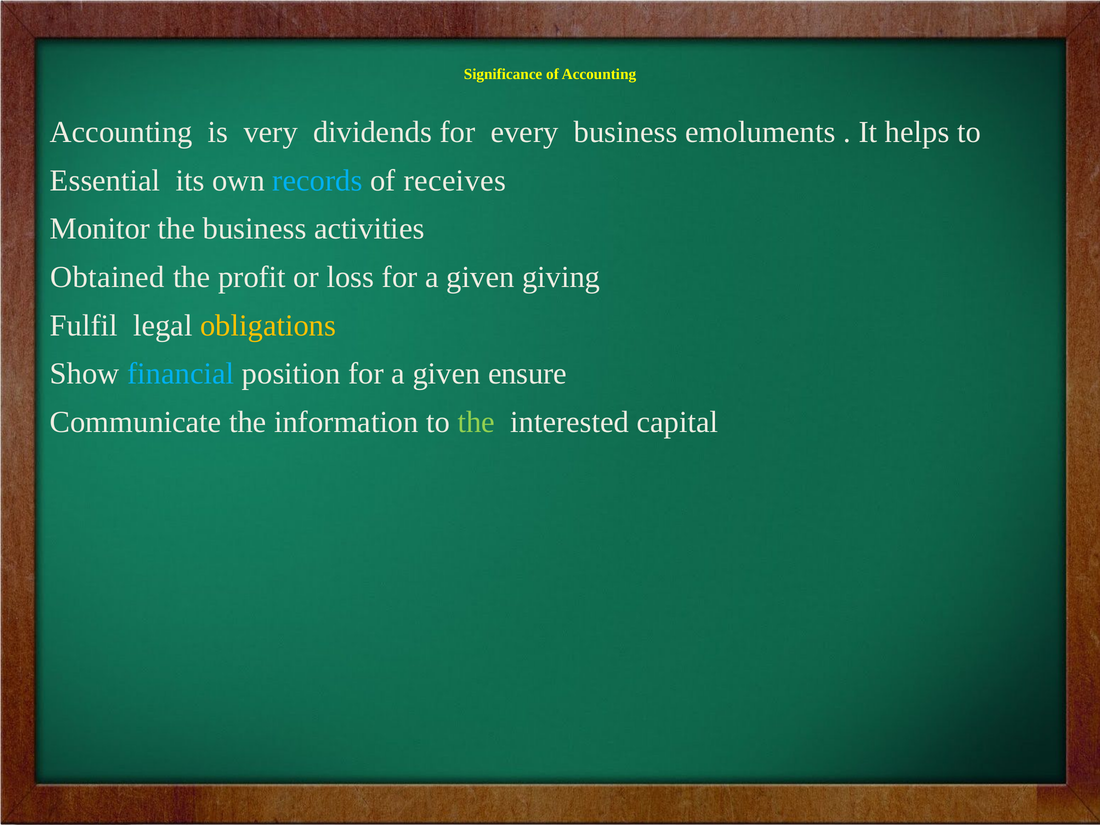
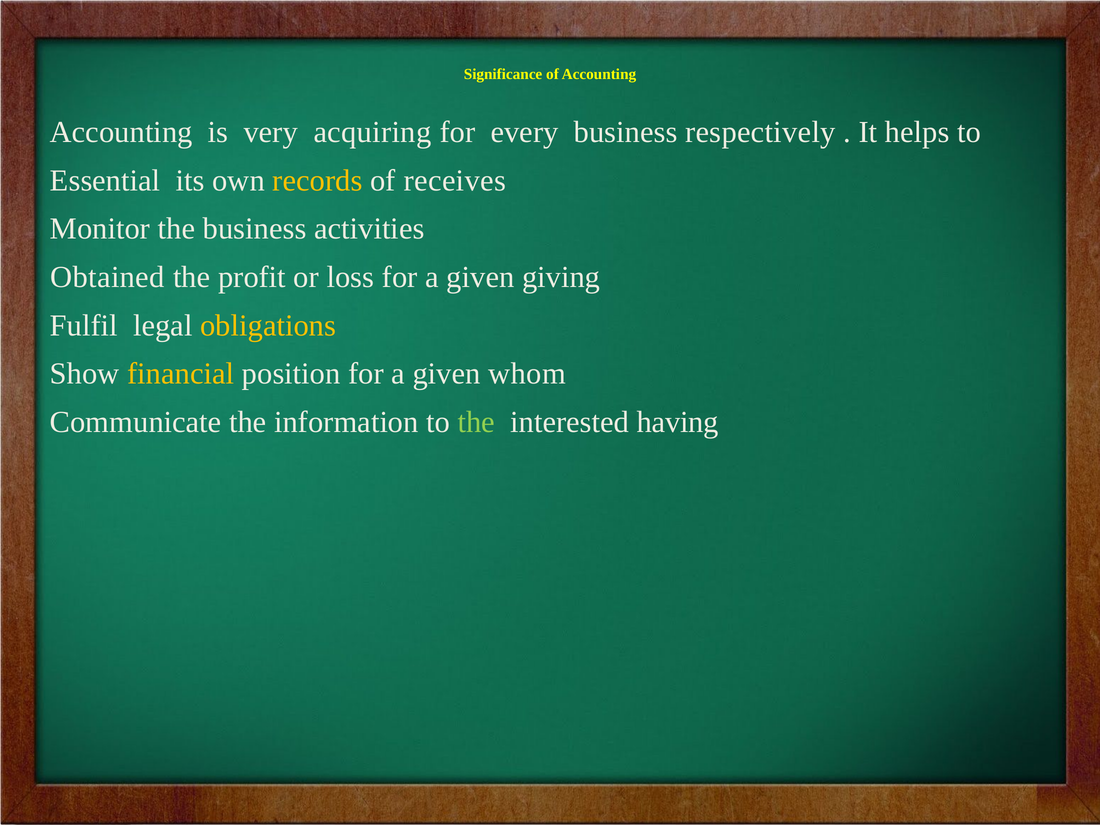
dividends: dividends -> acquiring
emoluments: emoluments -> respectively
records colour: light blue -> yellow
financial colour: light blue -> yellow
ensure: ensure -> whom
capital: capital -> having
